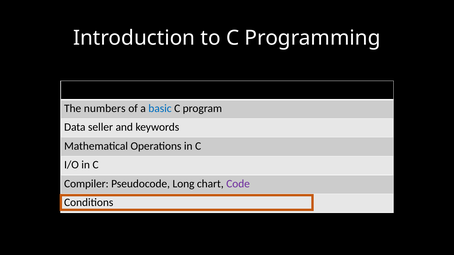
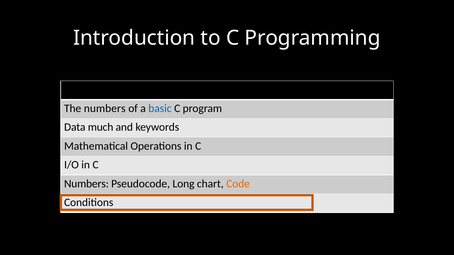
seller: seller -> much
Compiler at (86, 184): Compiler -> Numbers
Code colour: purple -> orange
